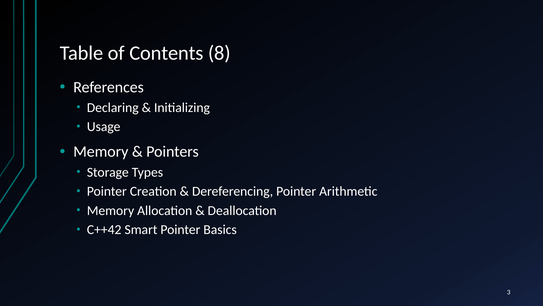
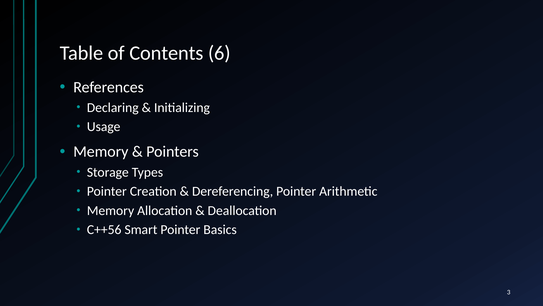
8: 8 -> 6
C++42: C++42 -> C++56
